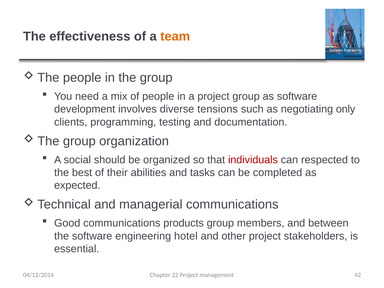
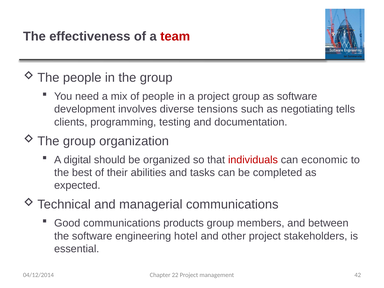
team colour: orange -> red
only: only -> tells
social: social -> digital
respected: respected -> economic
